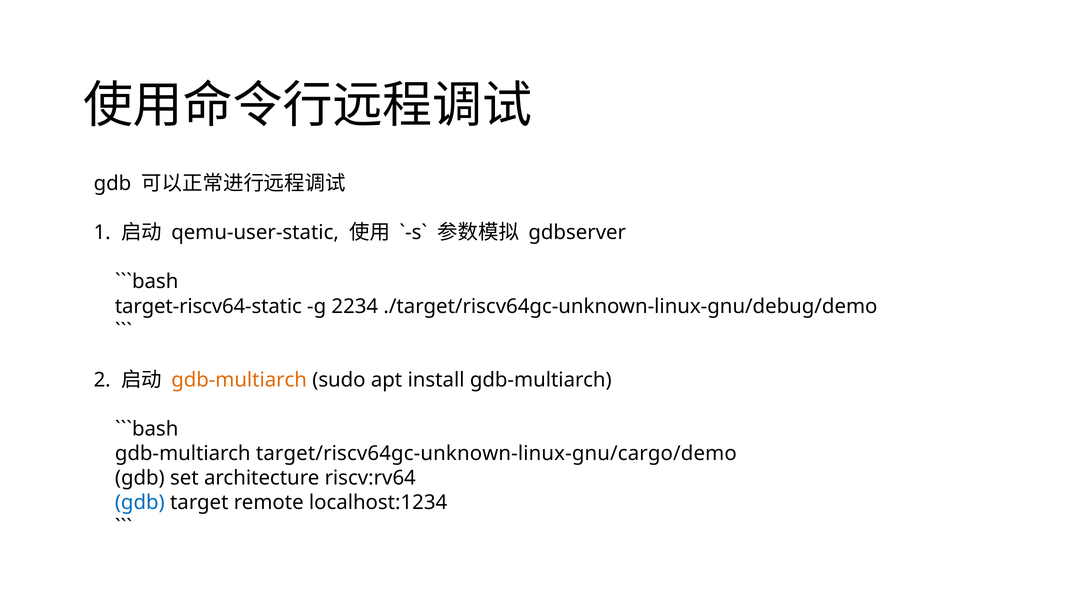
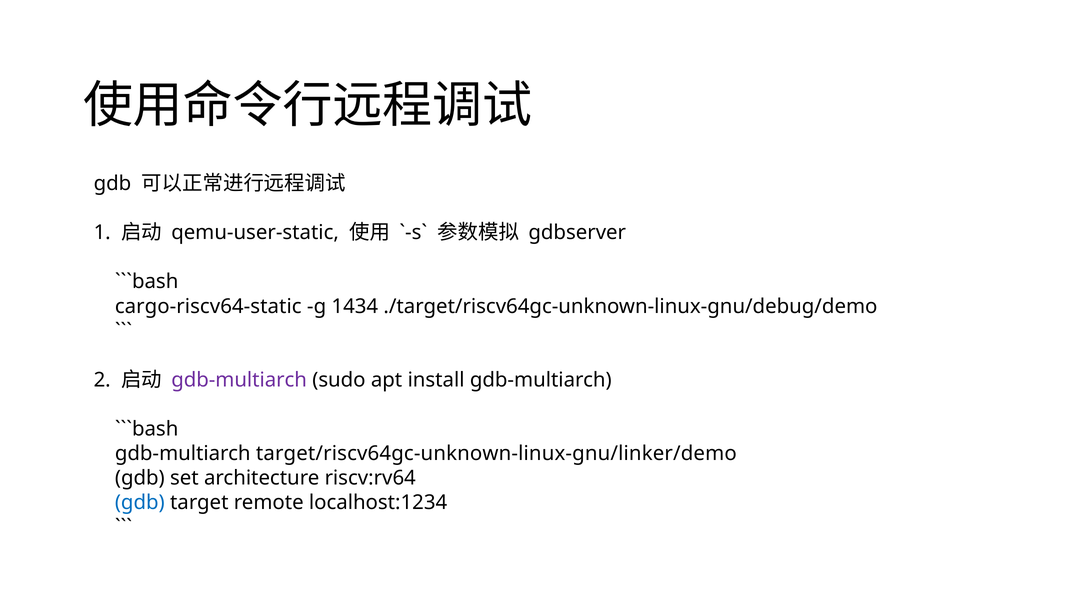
target-riscv64-static: target-riscv64-static -> cargo-riscv64-static
2234: 2234 -> 1434
gdb-multiarch at (239, 380) colour: orange -> purple
target/riscv64gc-unknown-linux-gnu/cargo/demo: target/riscv64gc-unknown-linux-gnu/cargo/demo -> target/riscv64gc-unknown-linux-gnu/linker/demo
